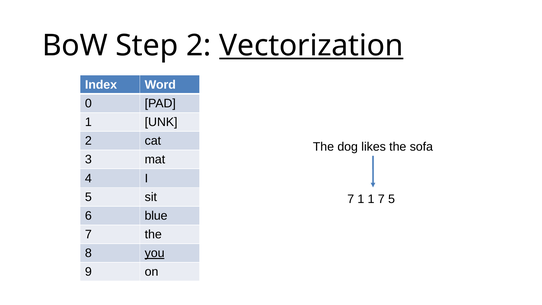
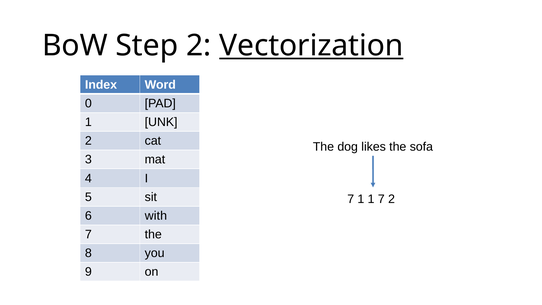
7 5: 5 -> 2
blue: blue -> with
you underline: present -> none
